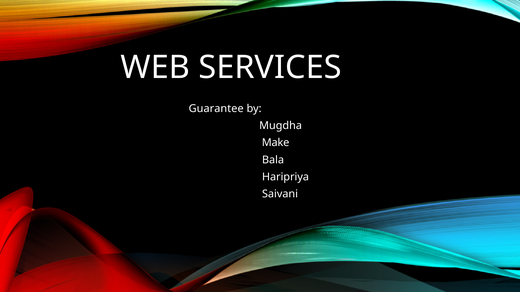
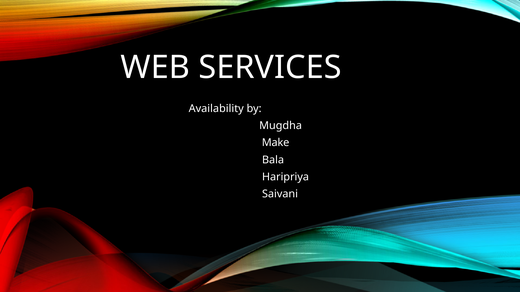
Guarantee: Guarantee -> Availability
